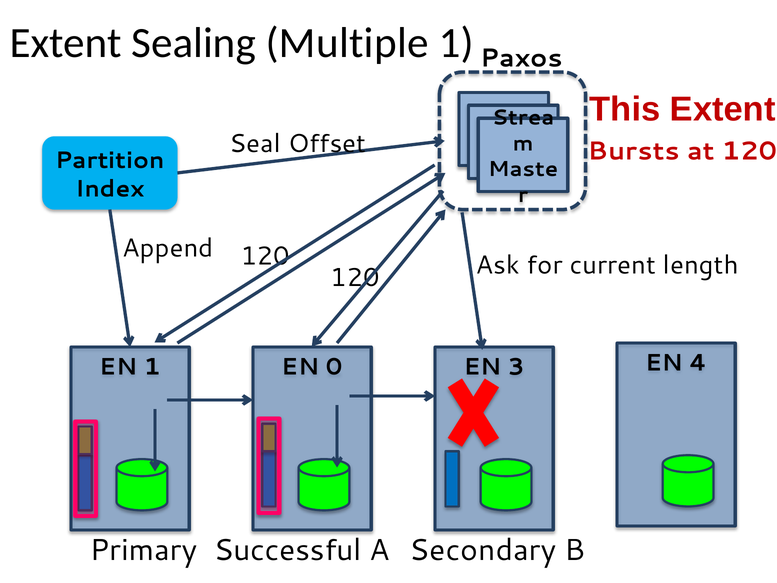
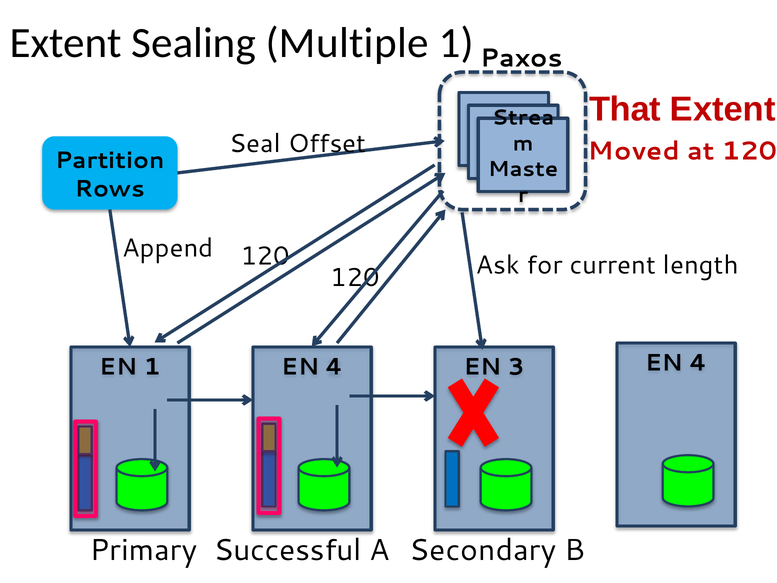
This: This -> That
Bursts: Bursts -> Moved
Index: Index -> Rows
1 EN 0: 0 -> 4
